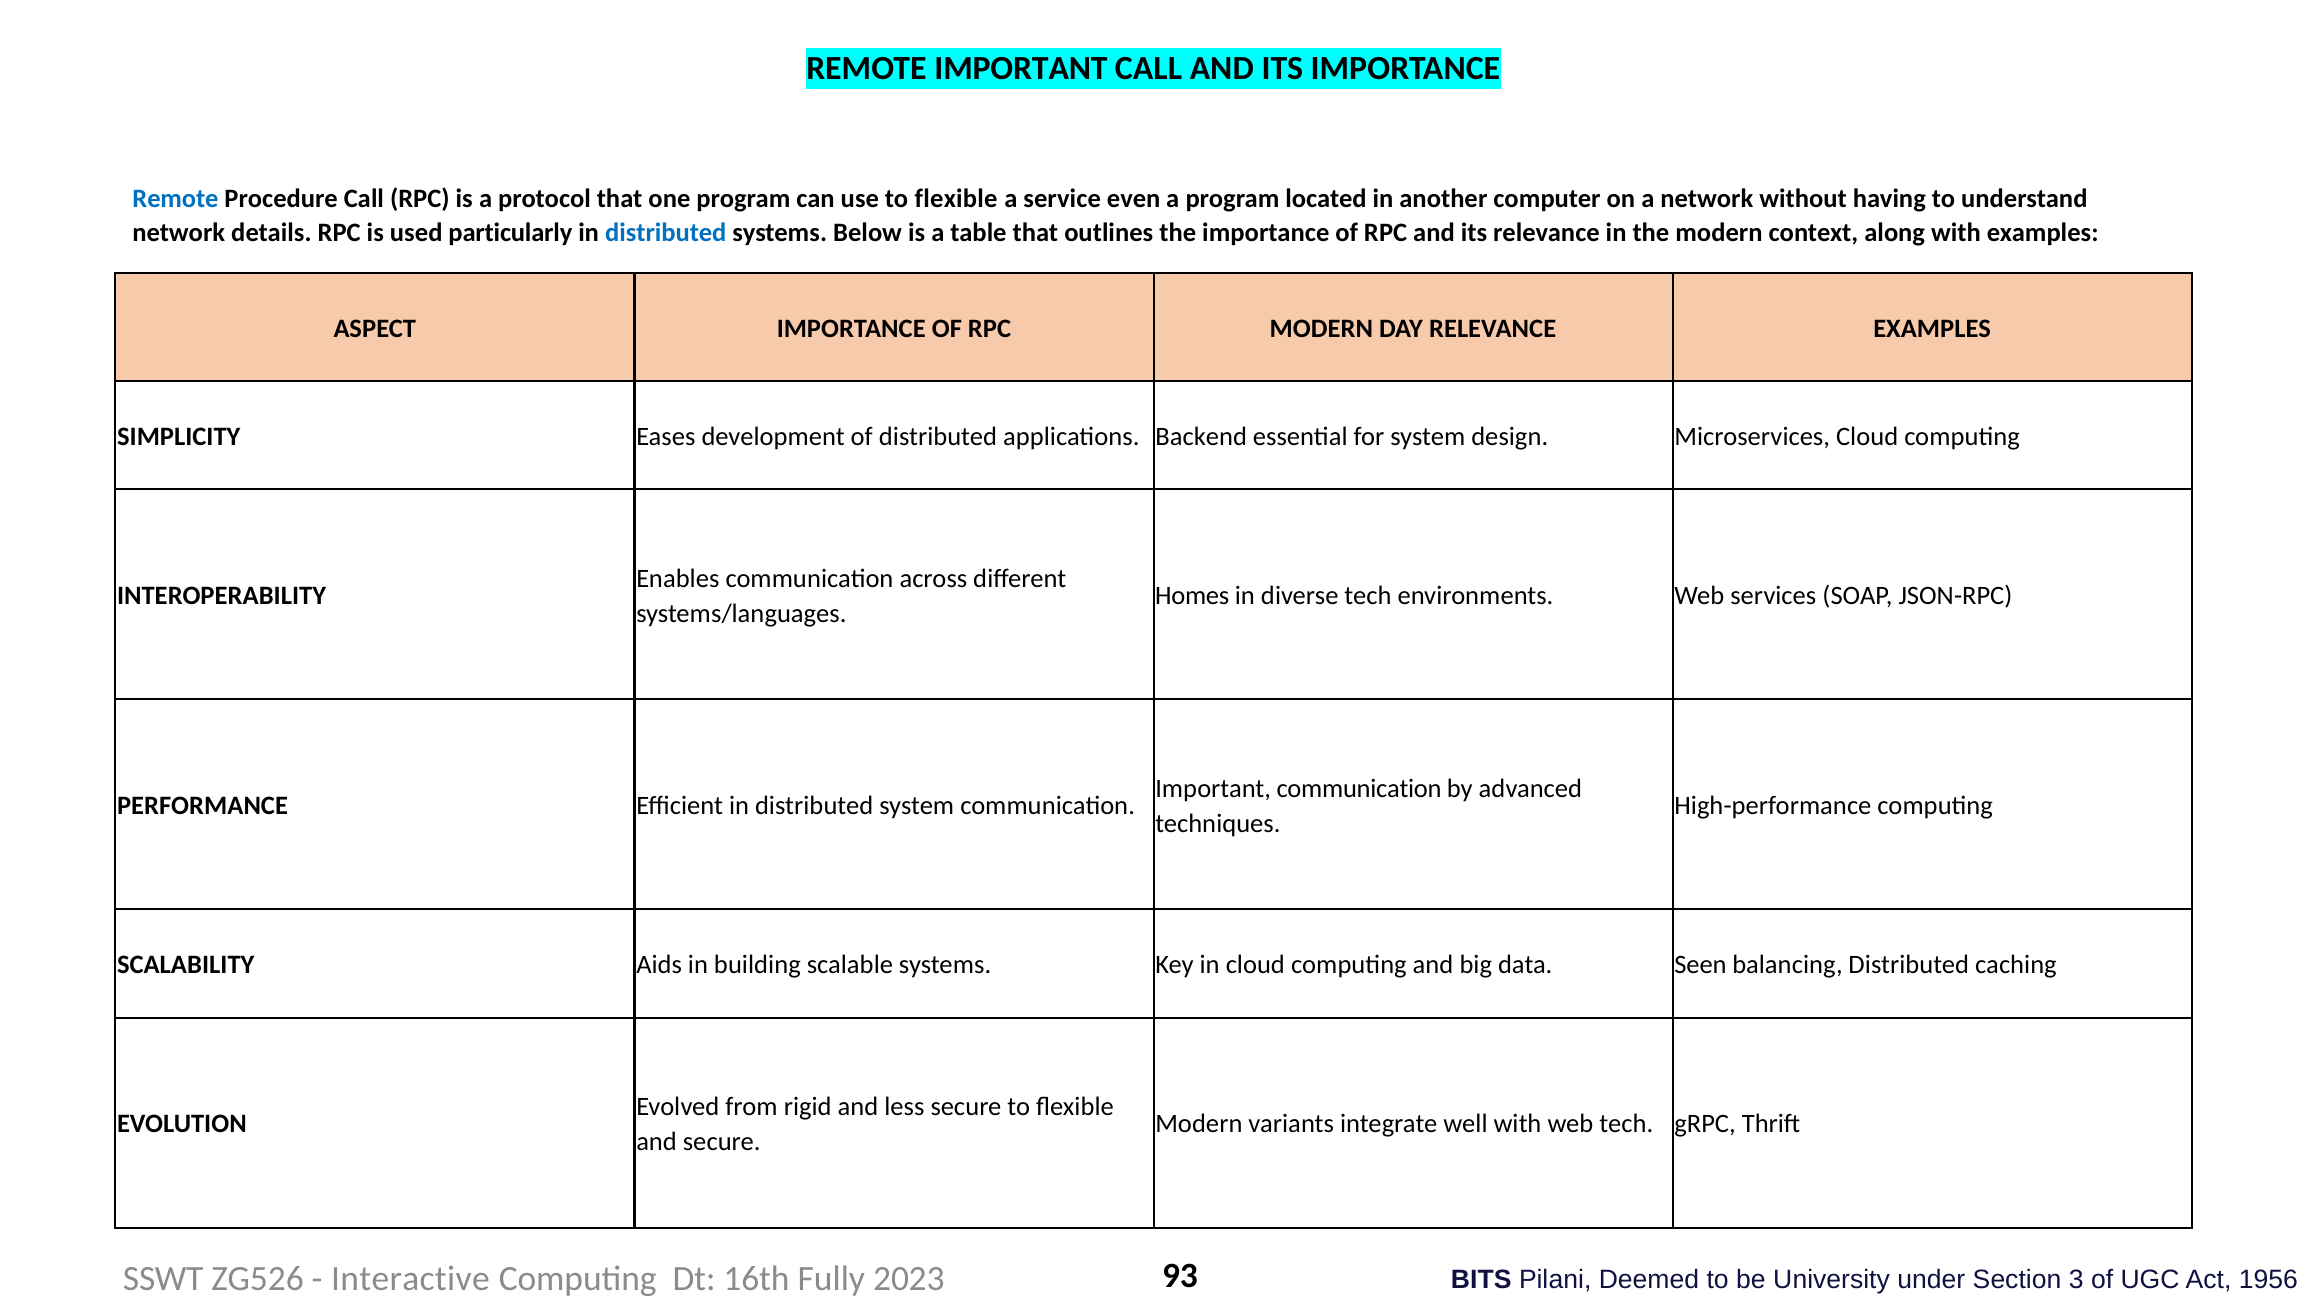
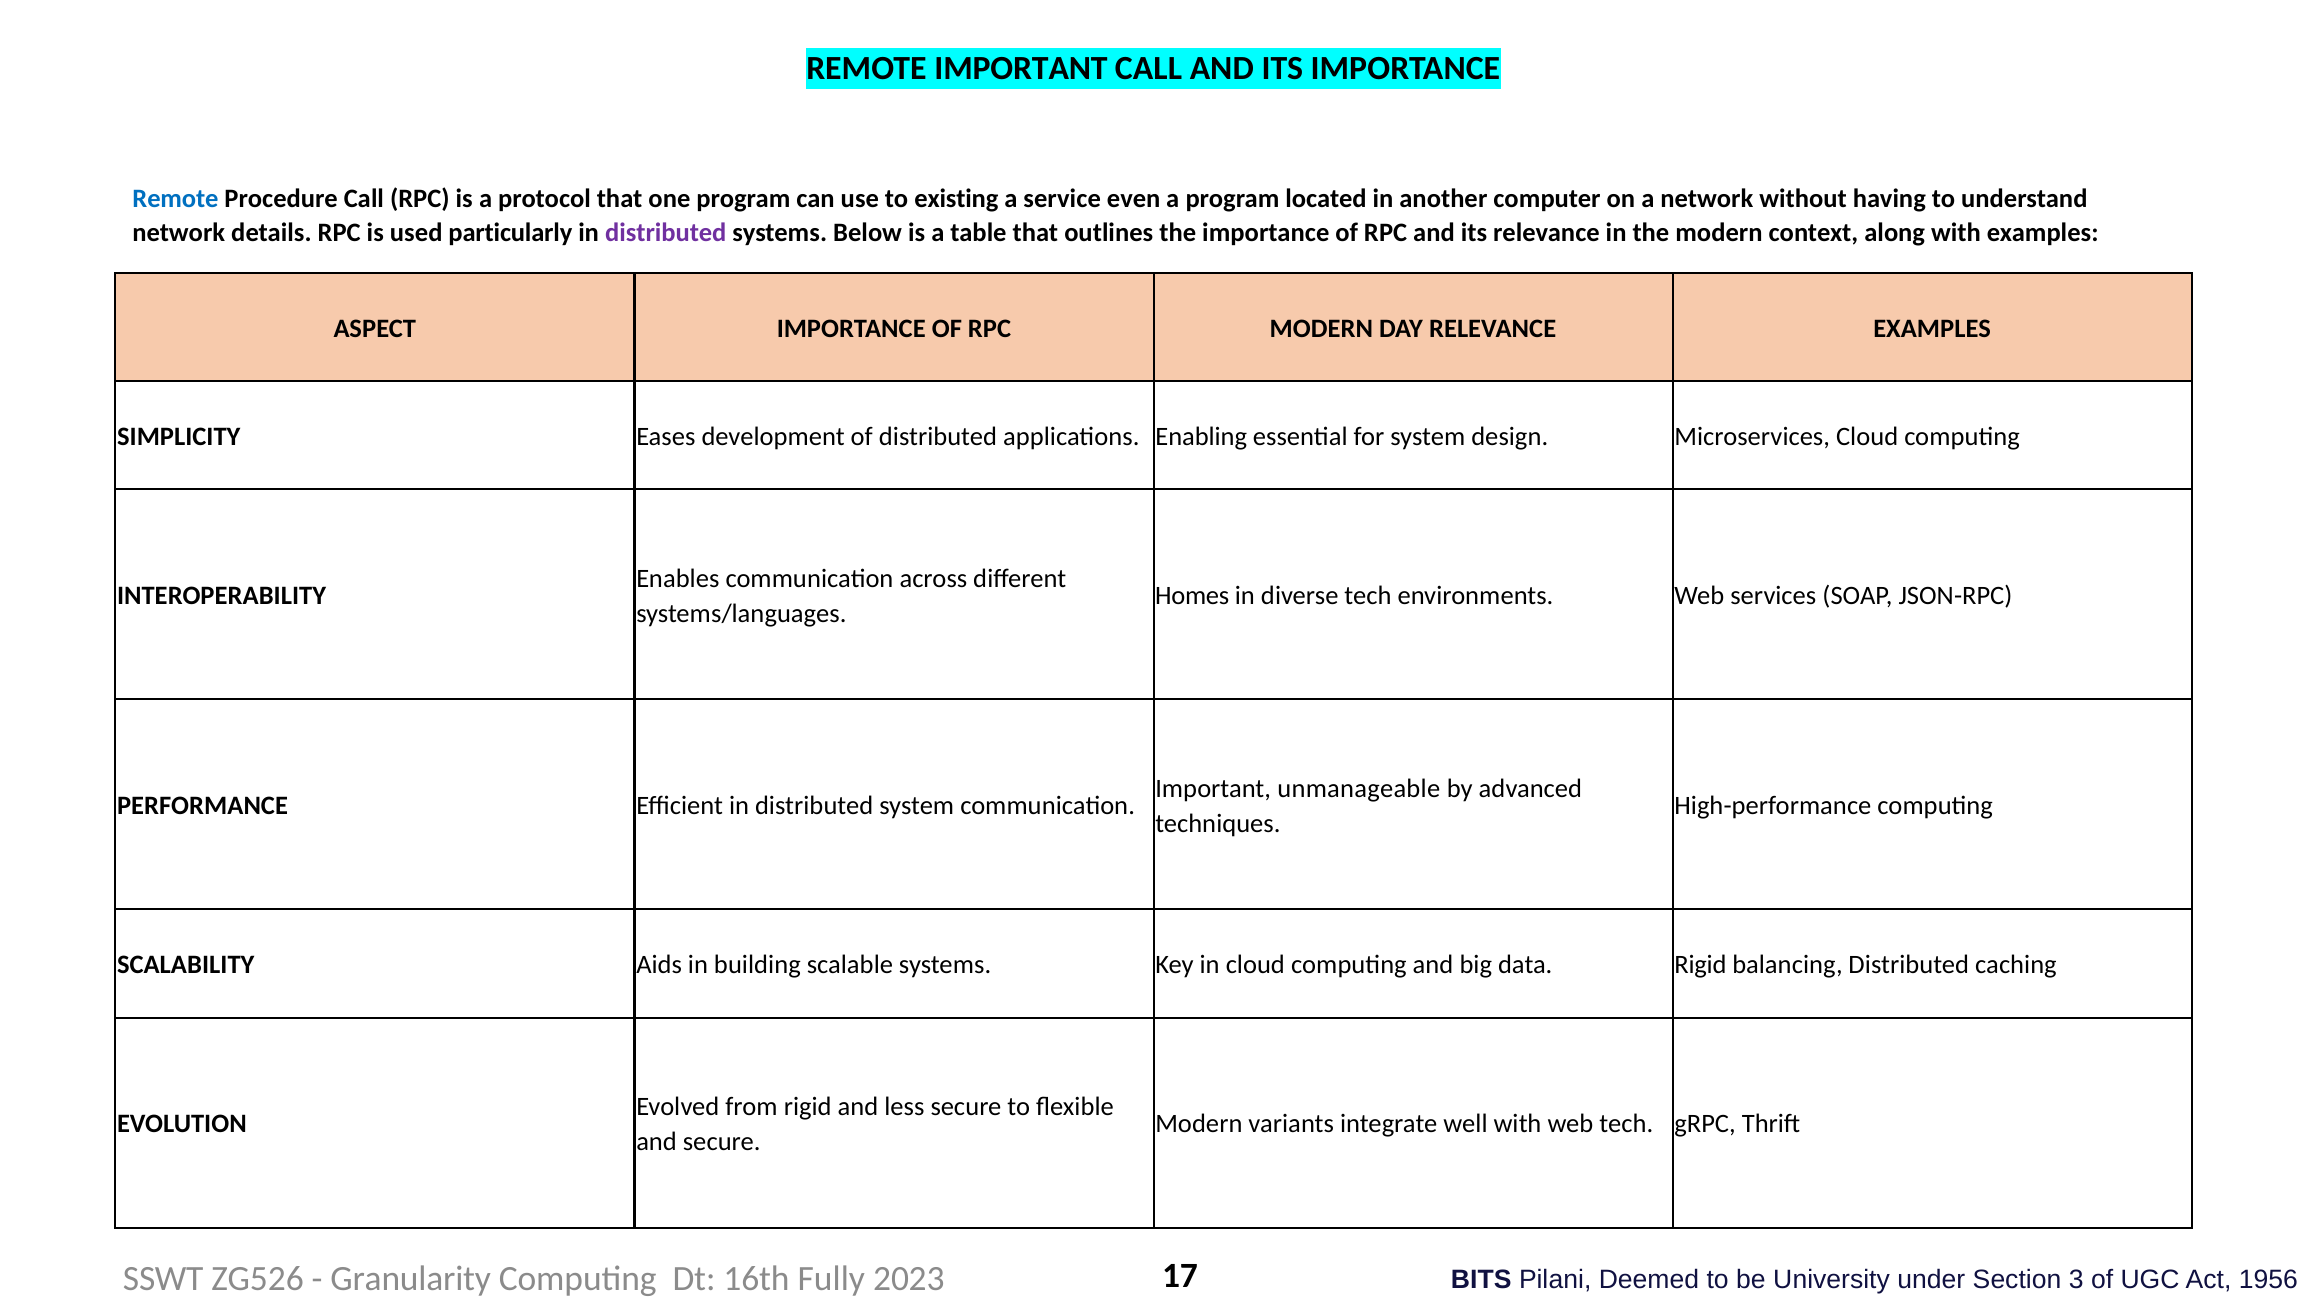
use to flexible: flexible -> existing
distributed at (666, 232) colour: blue -> purple
Backend: Backend -> Enabling
Important communication: communication -> unmanageable
data Seen: Seen -> Rigid
Interactive: Interactive -> Granularity
93: 93 -> 17
